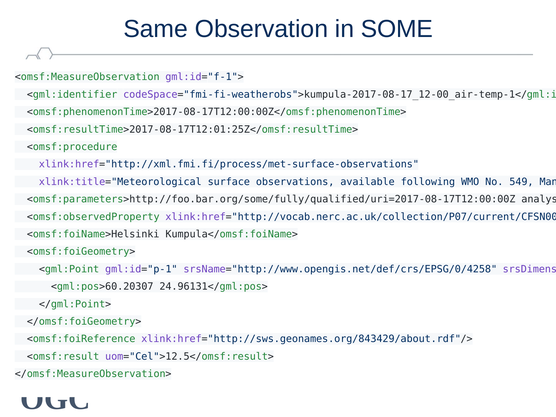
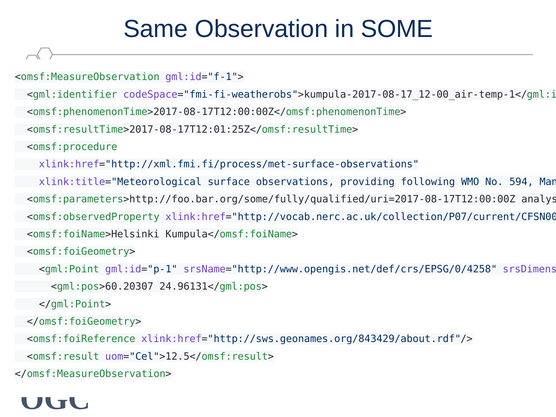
available: available -> providing
549: 549 -> 594
